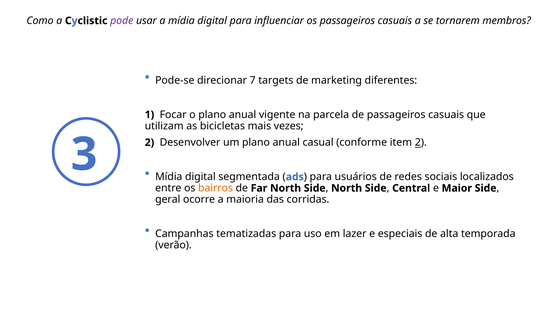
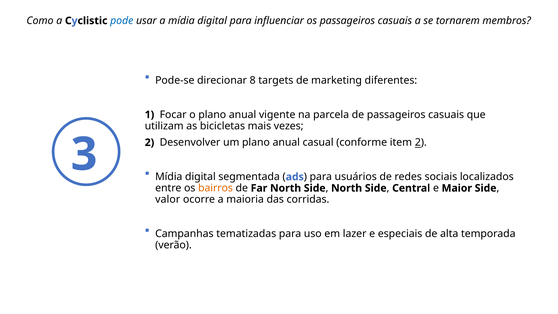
pode colour: purple -> blue
7: 7 -> 8
geral: geral -> valor
